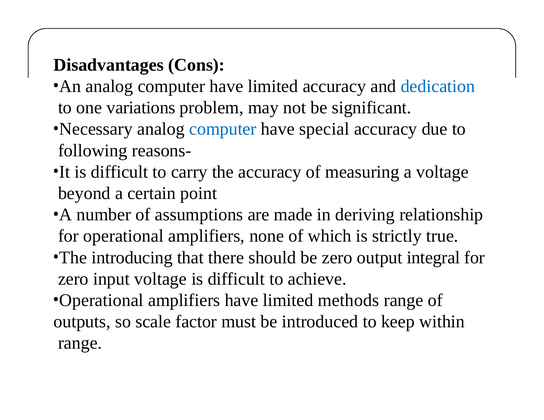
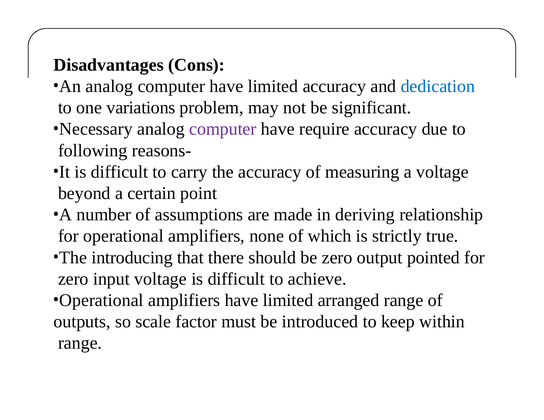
computer at (223, 129) colour: blue -> purple
special: special -> require
integral: integral -> pointed
methods: methods -> arranged
